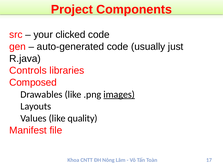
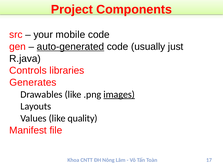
clicked: clicked -> mobile
auto-generated underline: none -> present
Composed: Composed -> Generates
